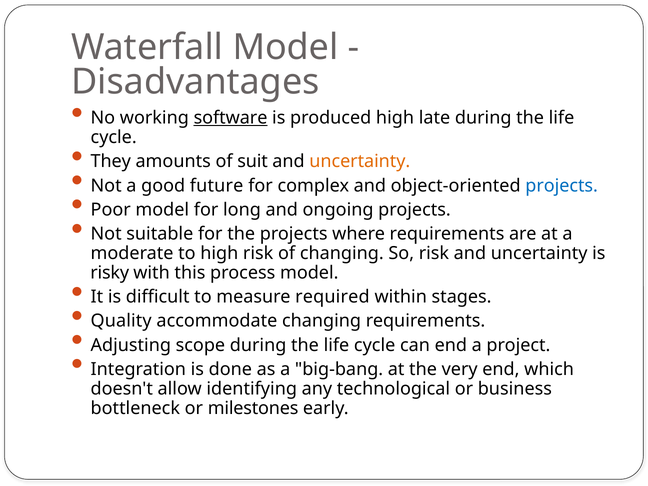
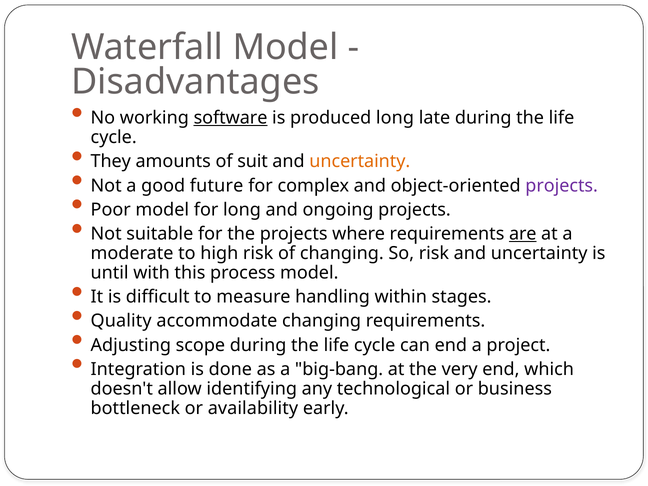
produced high: high -> long
projects at (562, 186) colour: blue -> purple
are underline: none -> present
risky: risky -> until
required: required -> handling
milestones: milestones -> availability
